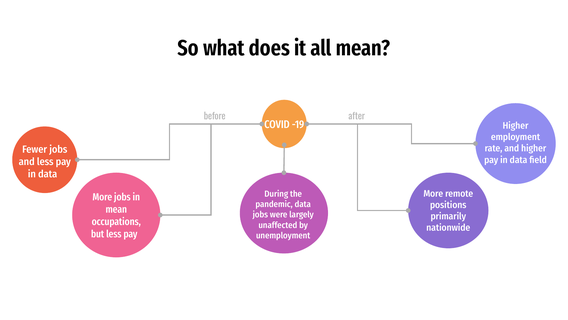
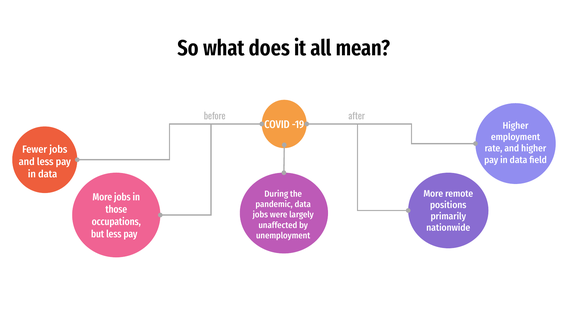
mean at (116, 209): mean -> those
